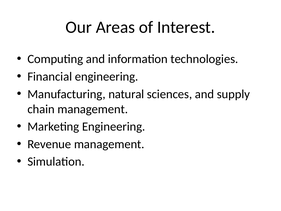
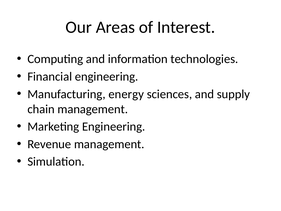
natural: natural -> energy
